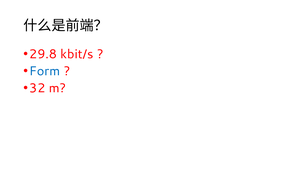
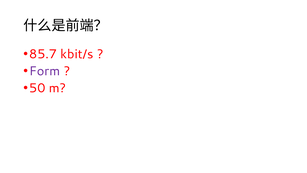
29.8: 29.8 -> 85.7
Form colour: blue -> purple
32: 32 -> 50
